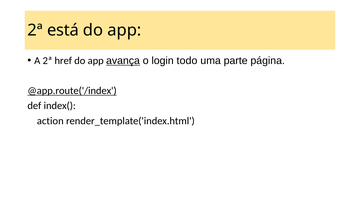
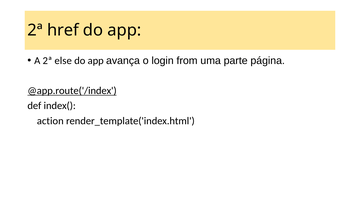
está: está -> href
href: href -> else
avança underline: present -> none
todo: todo -> from
